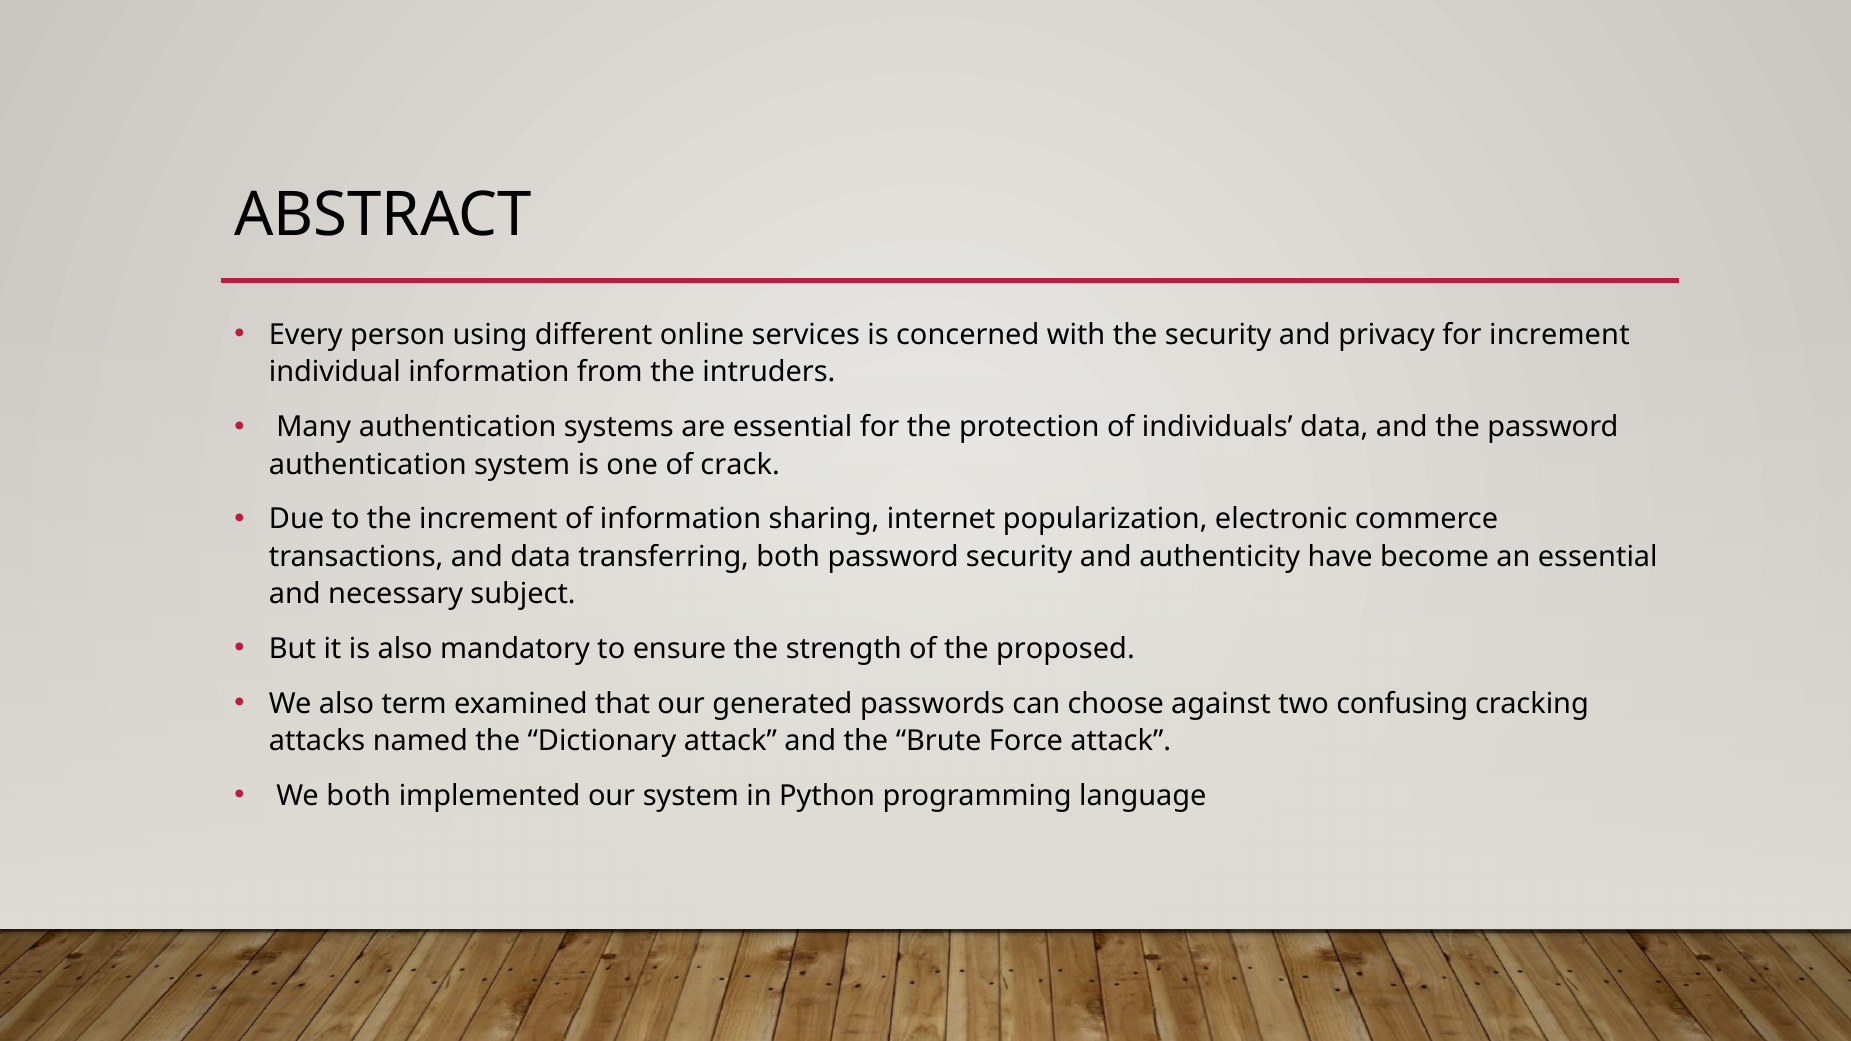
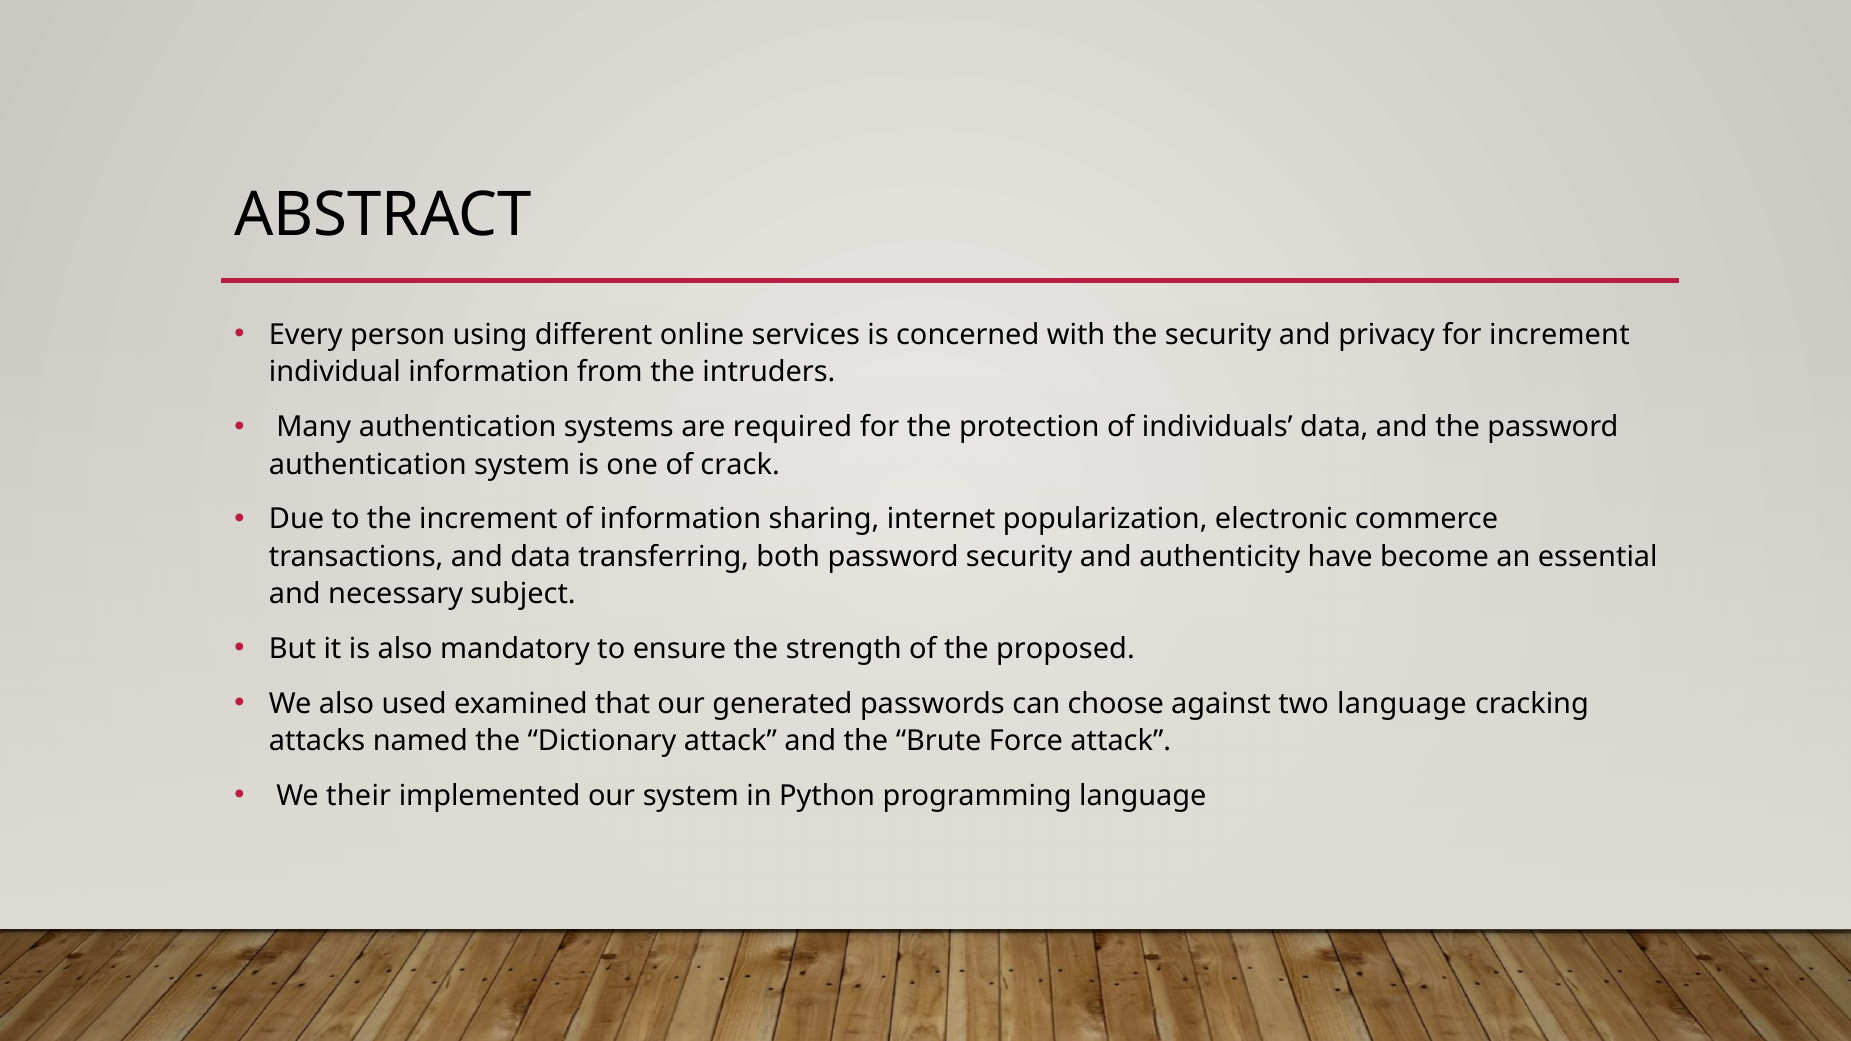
are essential: essential -> required
term: term -> used
two confusing: confusing -> language
We both: both -> their
